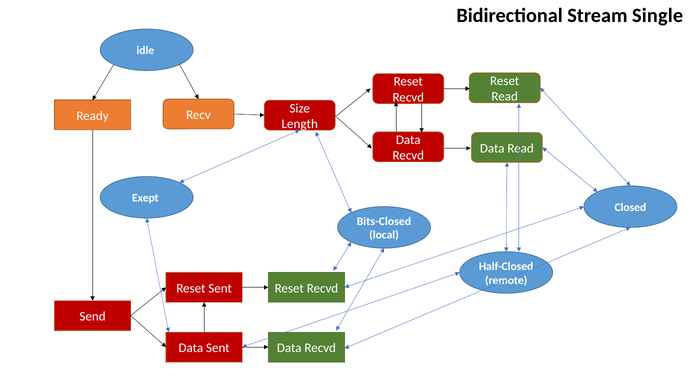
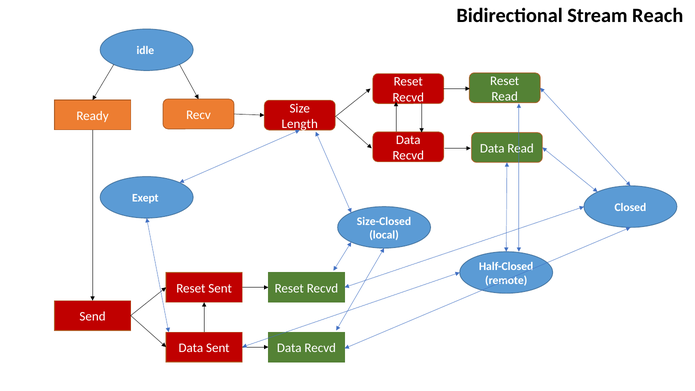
Single: Single -> Reach
Bits-Closed: Bits-Closed -> Size-Closed
